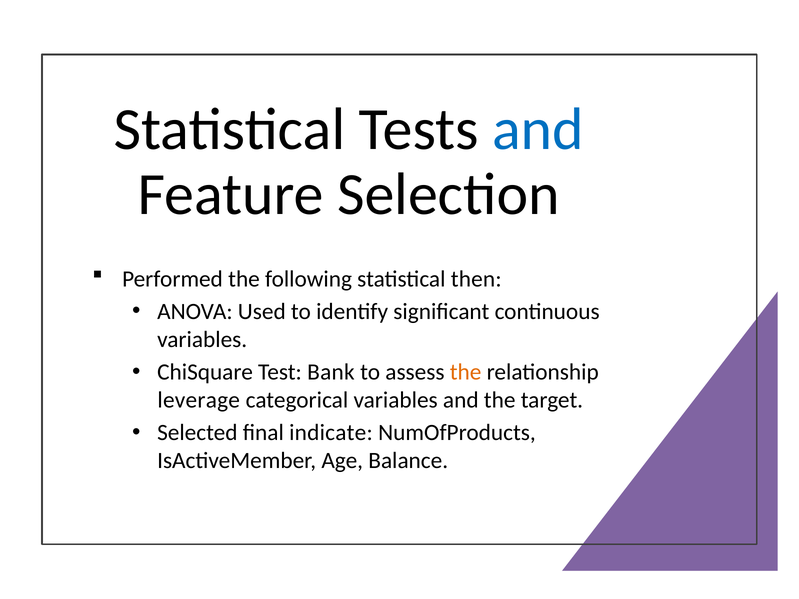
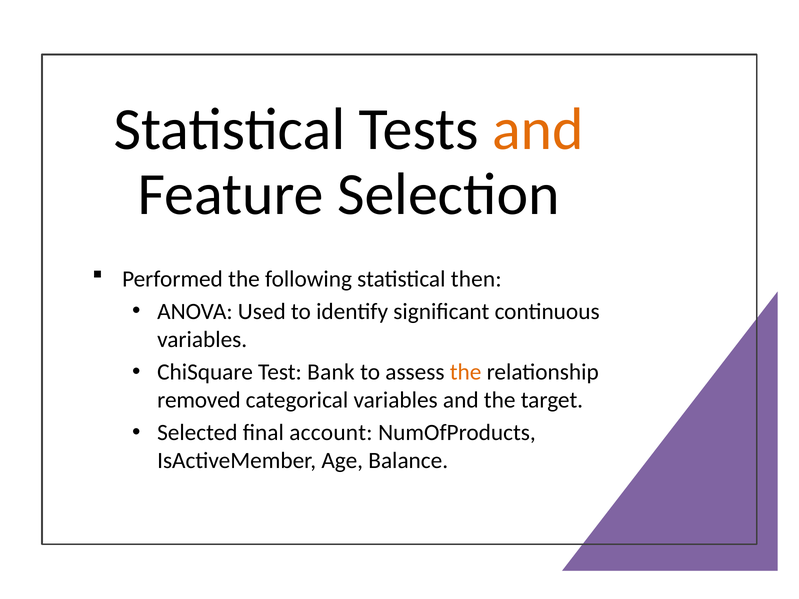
and at (538, 130) colour: blue -> orange
leverage: leverage -> removed
indicate: indicate -> account
